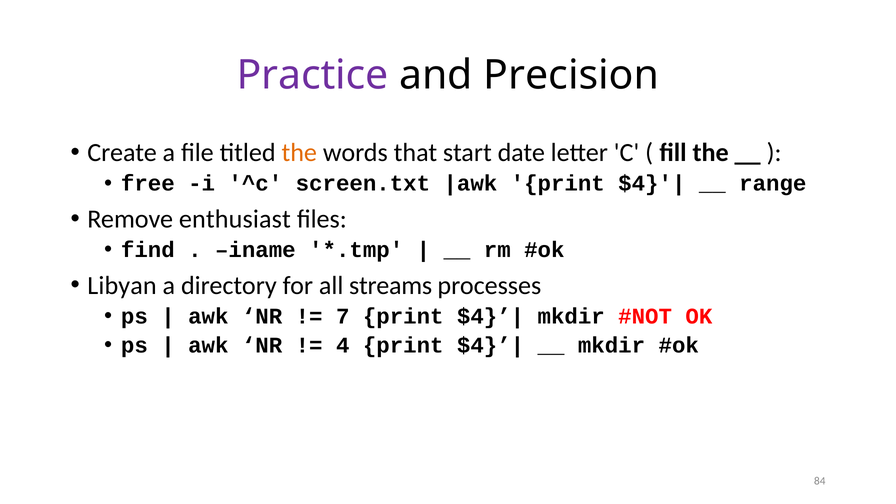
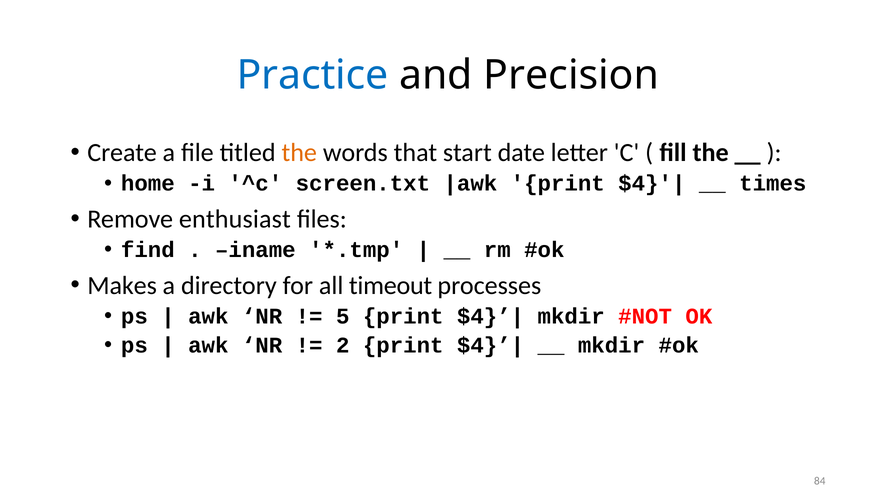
Practice colour: purple -> blue
free: free -> home
range: range -> times
Libyan: Libyan -> Makes
streams: streams -> timeout
7: 7 -> 5
4: 4 -> 2
